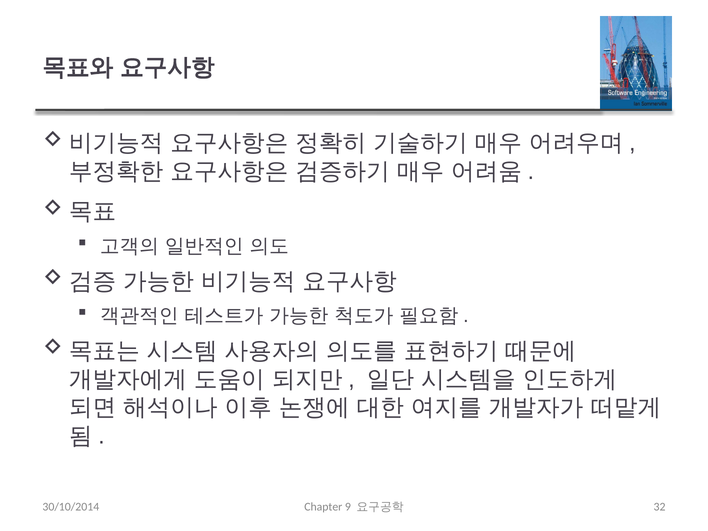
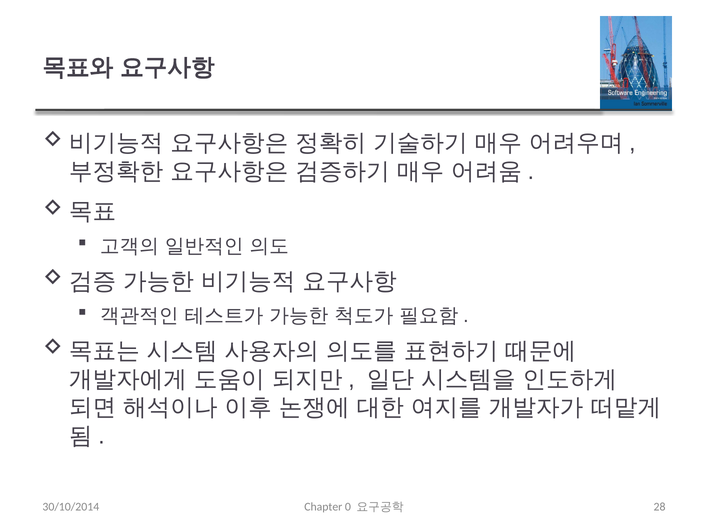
9: 9 -> 0
32: 32 -> 28
